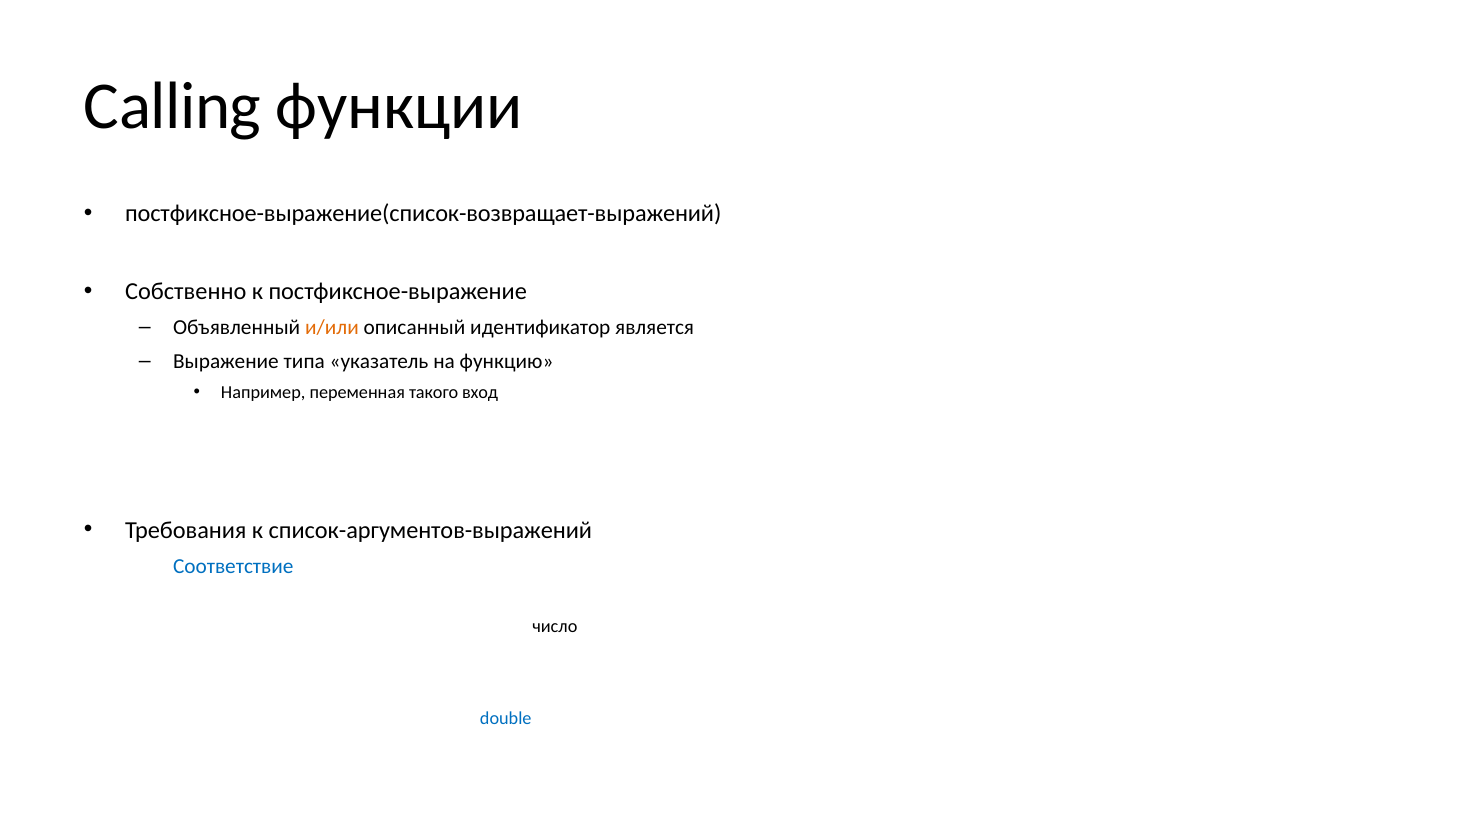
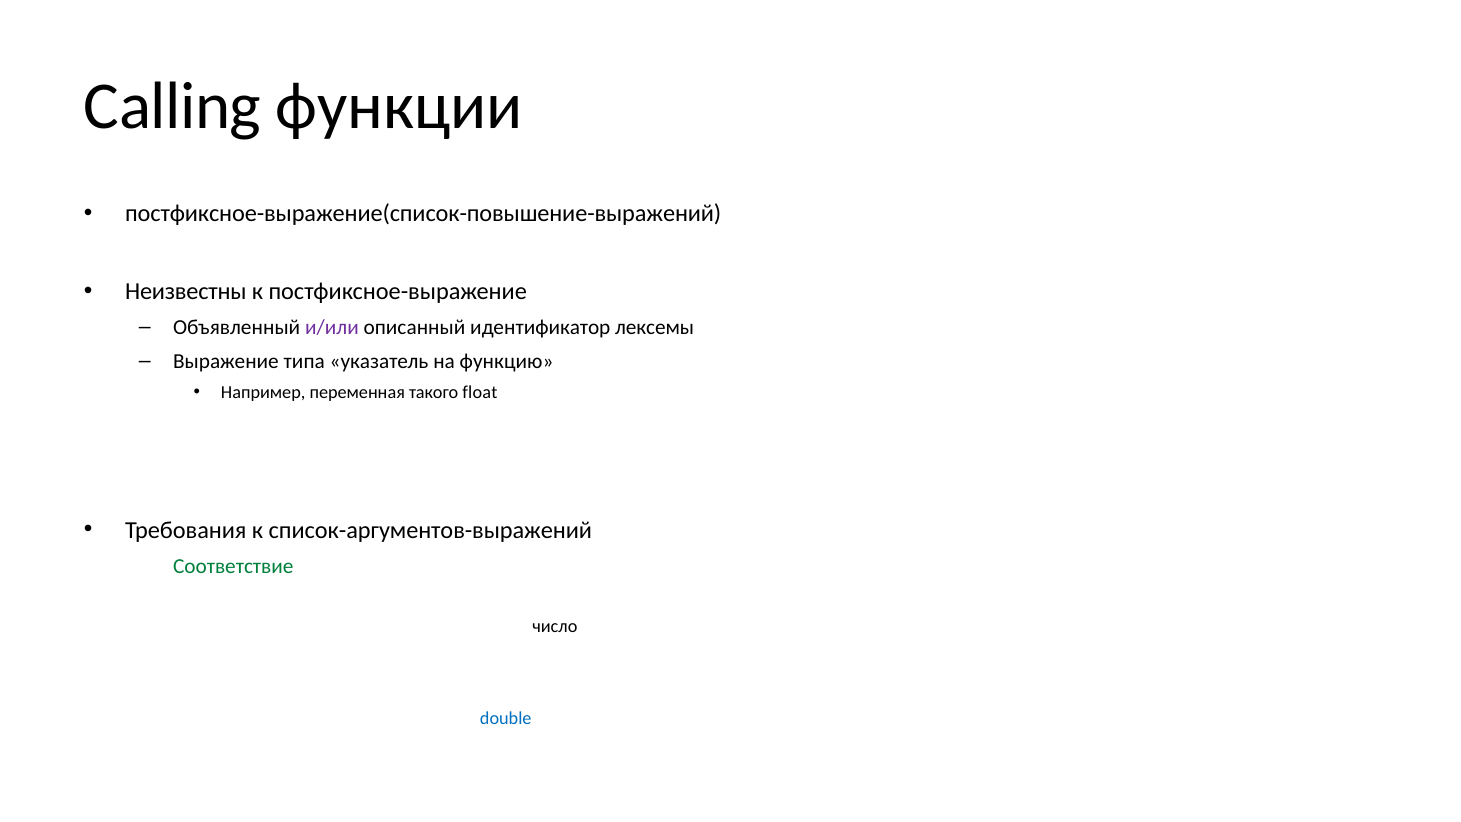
постфиксное-выражение(список-возвращает-выражений: постфиксное-выражение(список-возвращает-выражений -> постфиксное-выражение(список-повышение-выражений
Собственно at (186, 291): Собственно -> Неизвестны
и/или colour: orange -> purple
является: является -> лексемы
такого вход: вход -> float
Соответствие at (233, 566) colour: blue -> green
